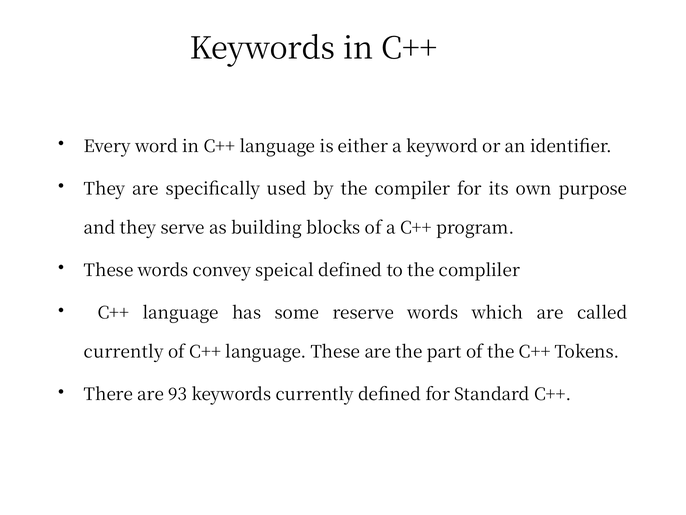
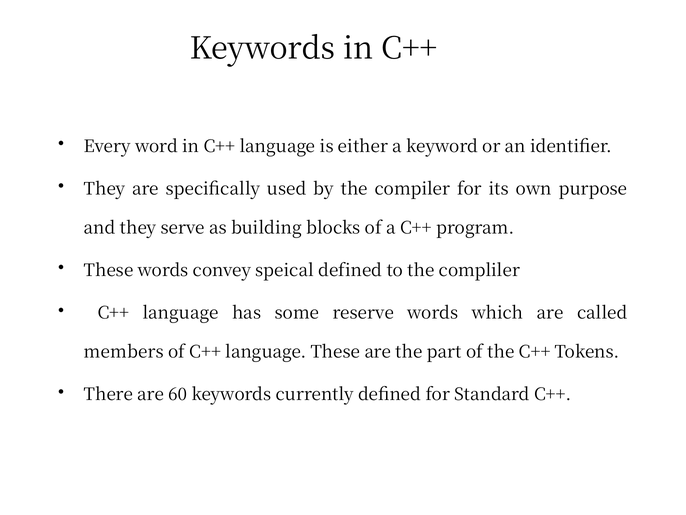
currently at (124, 352): currently -> members
93: 93 -> 60
